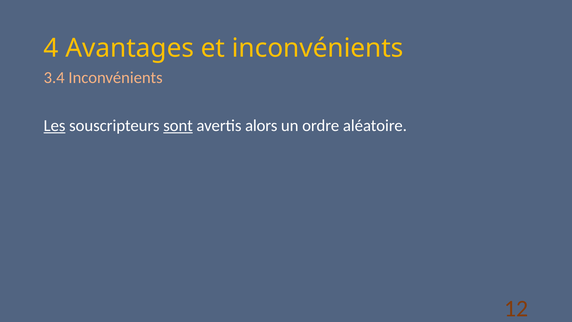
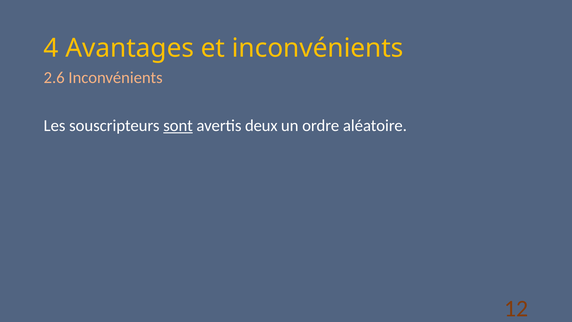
3.4: 3.4 -> 2.6
Les underline: present -> none
alors: alors -> deux
